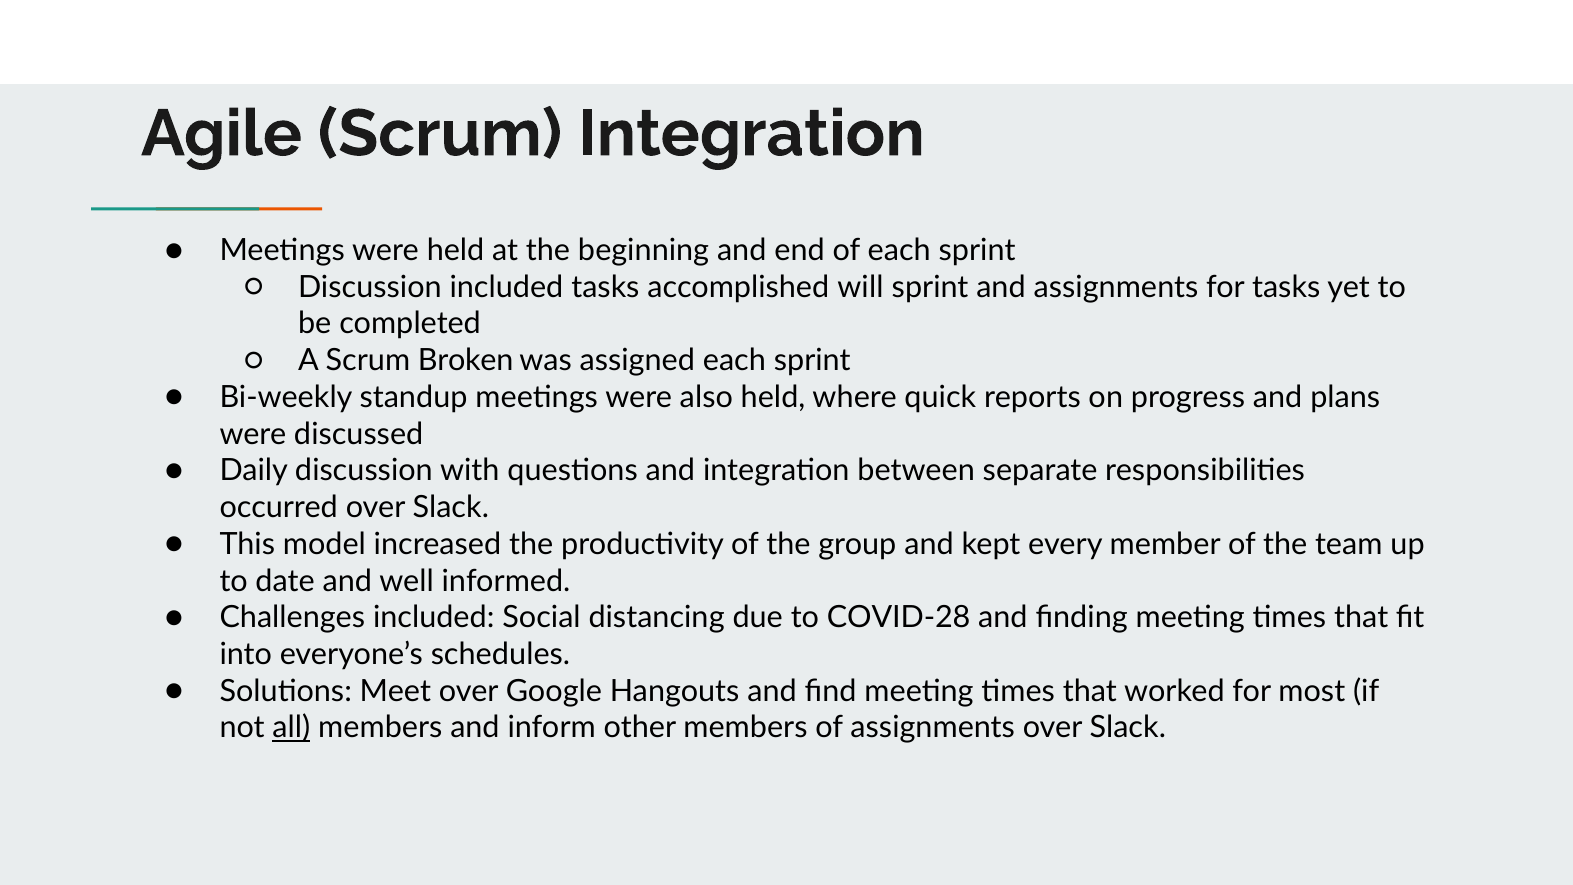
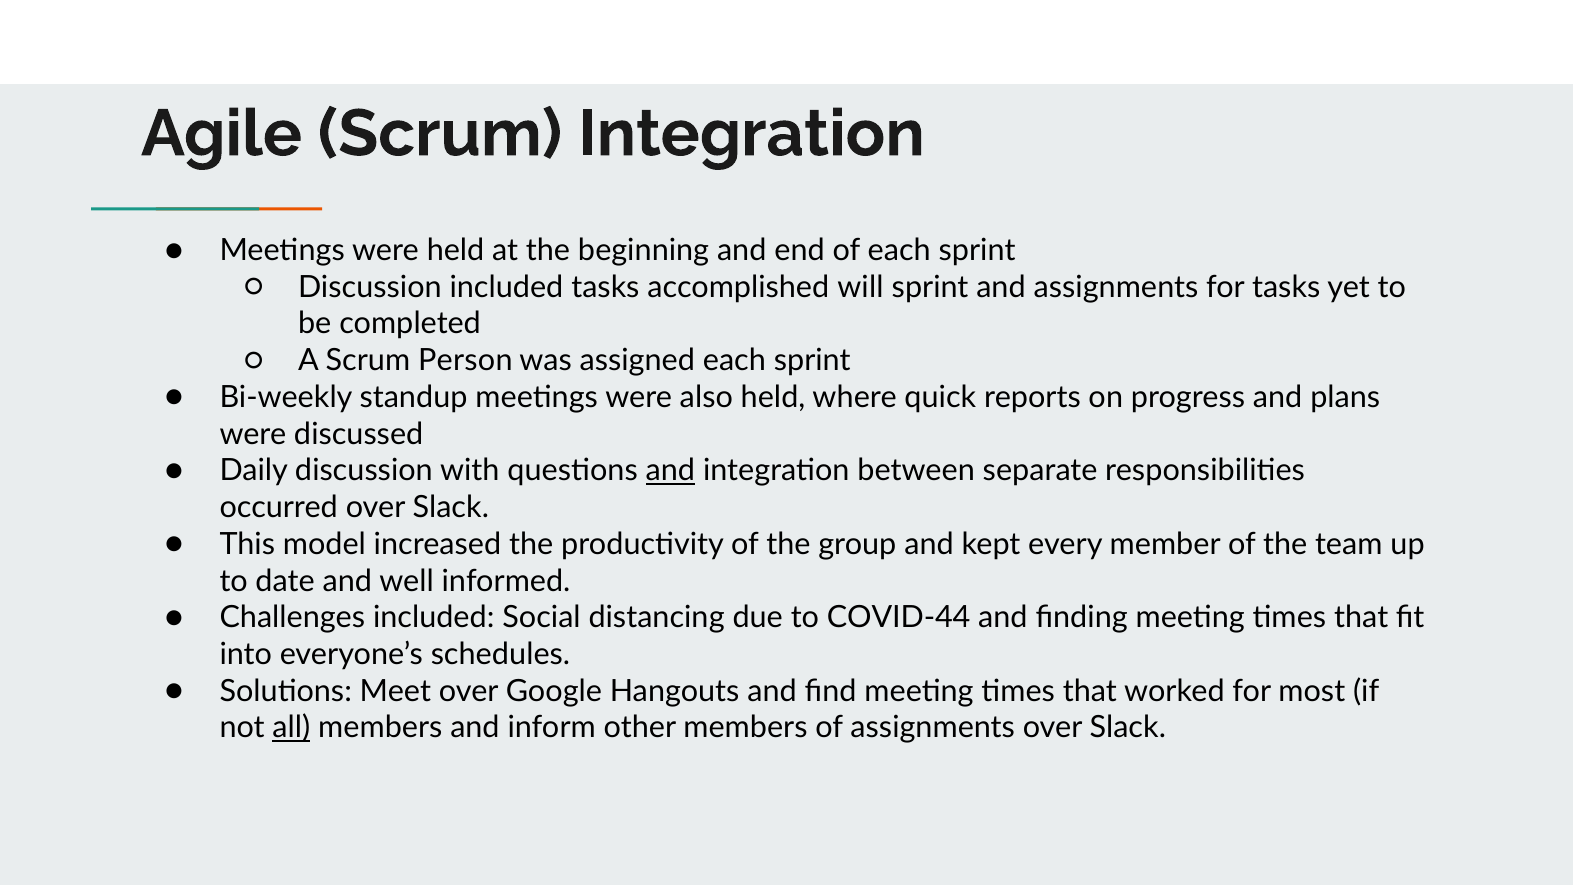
Broken: Broken -> Person
and at (670, 471) underline: none -> present
COVID-28: COVID-28 -> COVID-44
